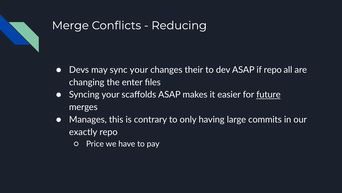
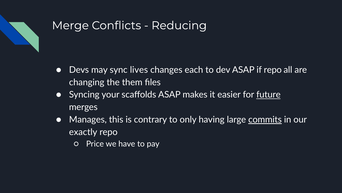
sync your: your -> lives
their: their -> each
enter: enter -> them
commits underline: none -> present
